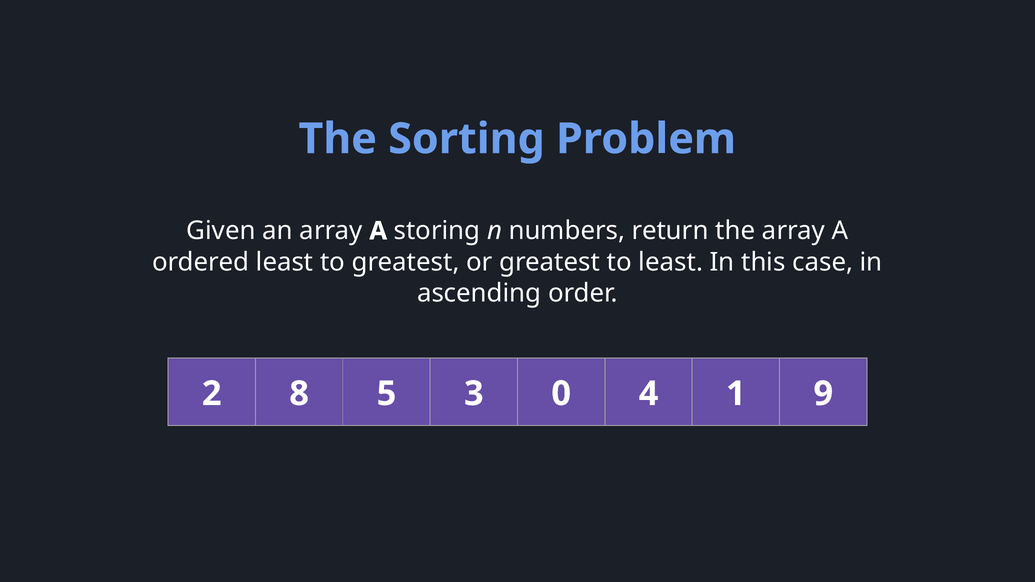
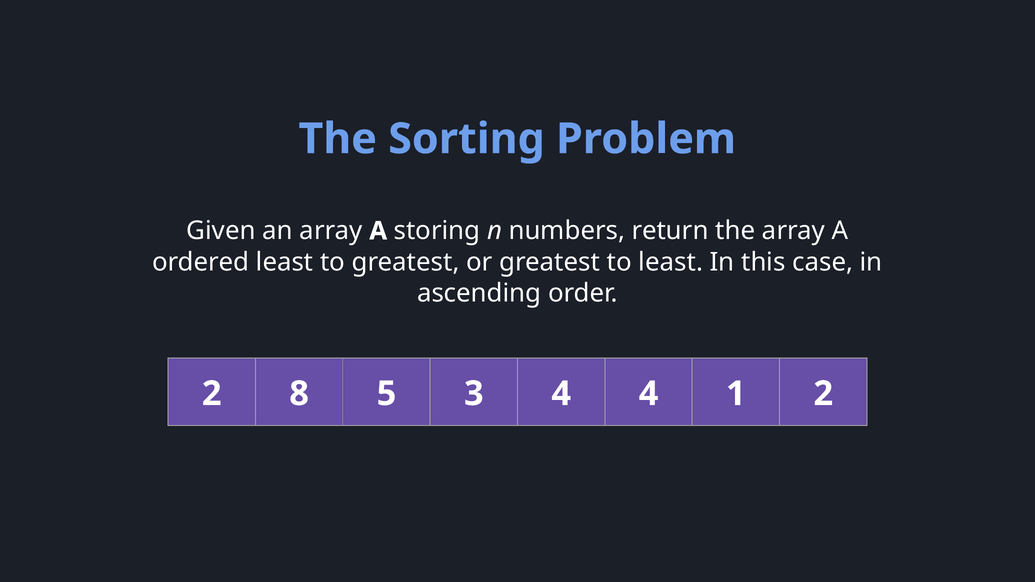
3 0: 0 -> 4
1 9: 9 -> 2
